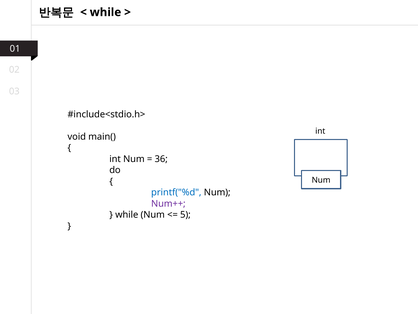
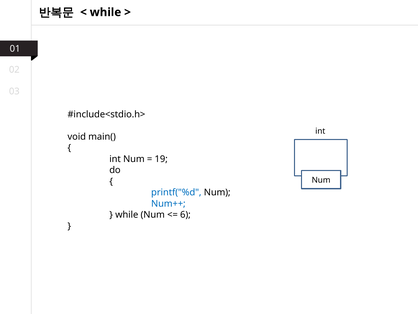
36: 36 -> 19
Num++ colour: purple -> blue
5: 5 -> 6
